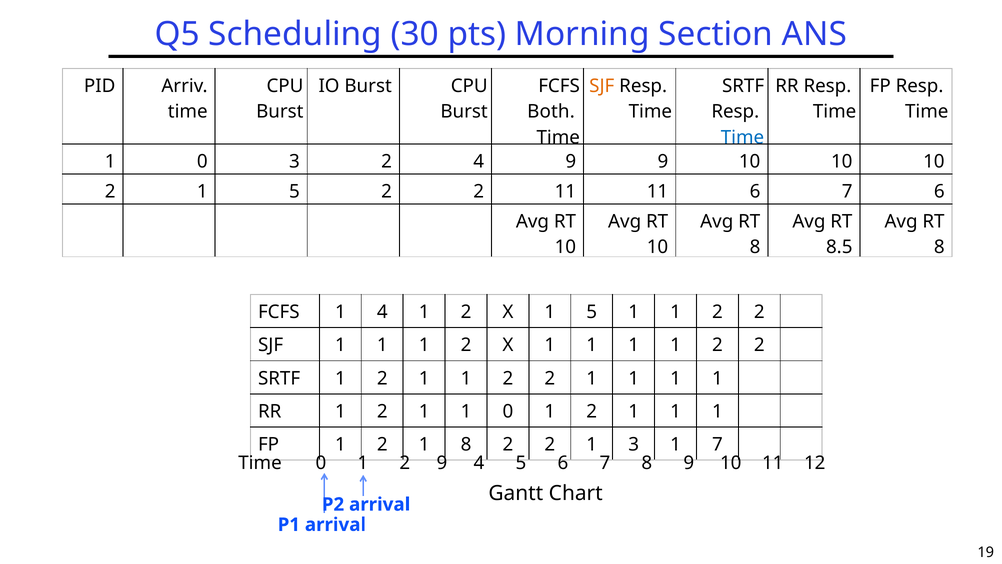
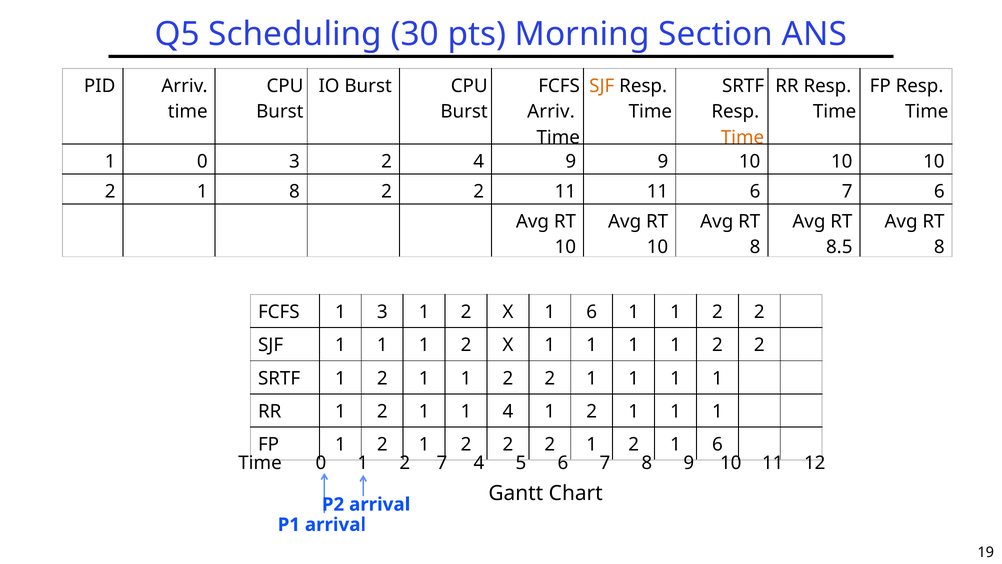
Both at (551, 112): Both -> Arriv
Time at (742, 137) colour: blue -> orange
2 1 5: 5 -> 8
1 4: 4 -> 3
X 1 5: 5 -> 6
1 1 0: 0 -> 4
1 2 1 8: 8 -> 2
2 2 1 3: 3 -> 2
7 at (717, 444): 7 -> 6
2 9: 9 -> 7
